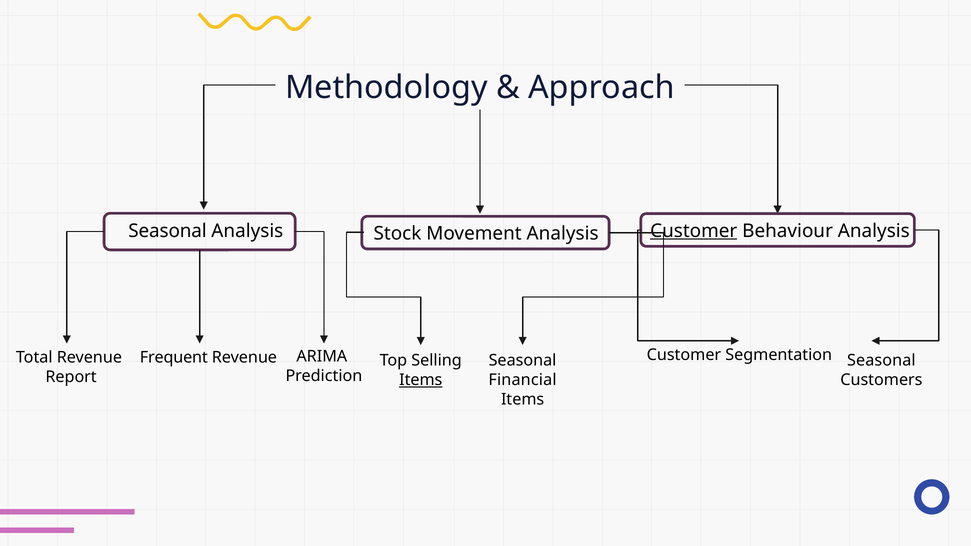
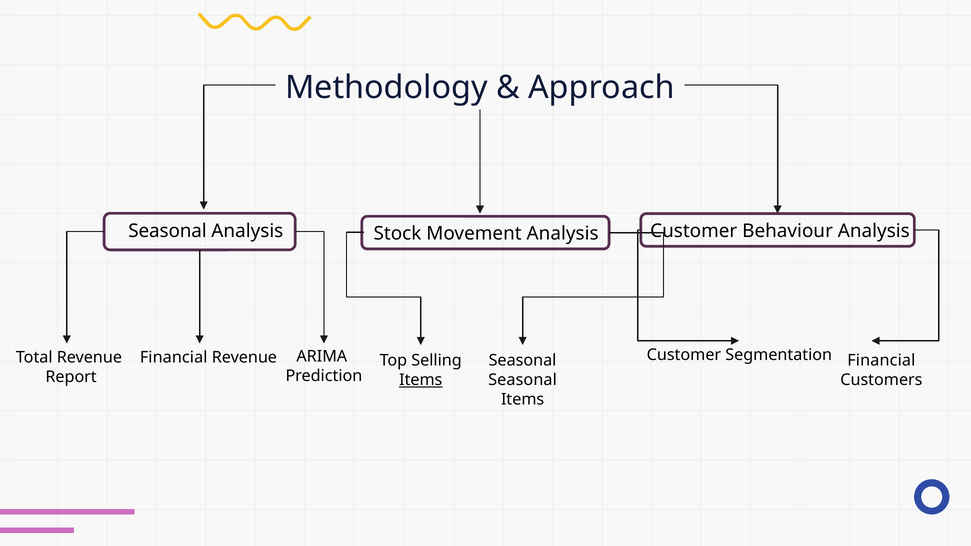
Customer at (694, 231) underline: present -> none
Segmentation Seasonal: Seasonal -> Financial
Frequent at (174, 358): Frequent -> Financial
Financial at (523, 380): Financial -> Seasonal
